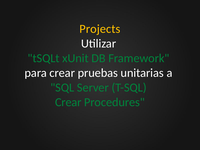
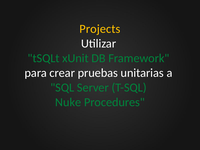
Crear at (68, 102): Crear -> Nuke
